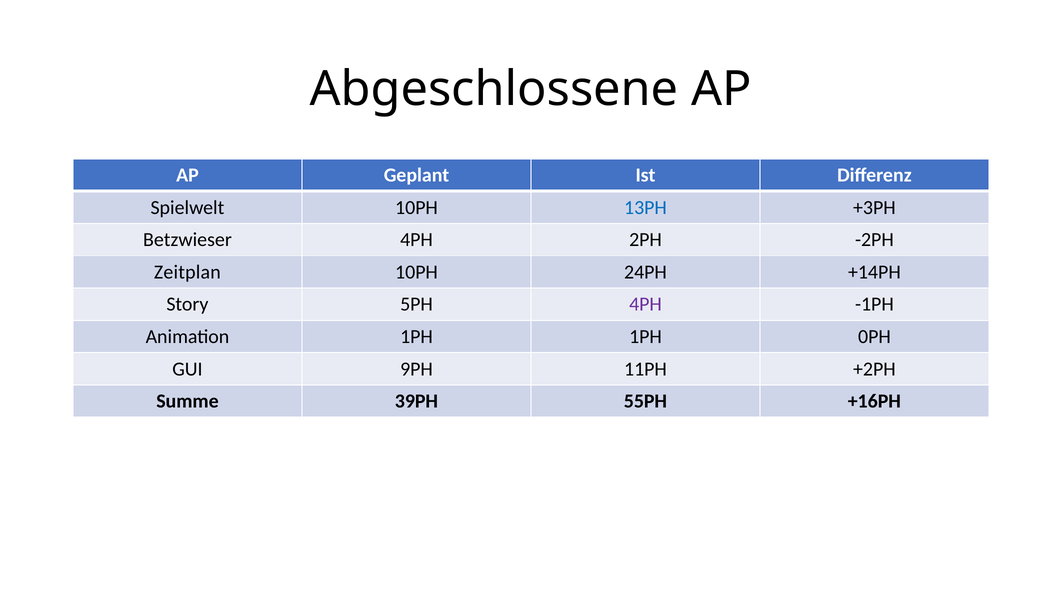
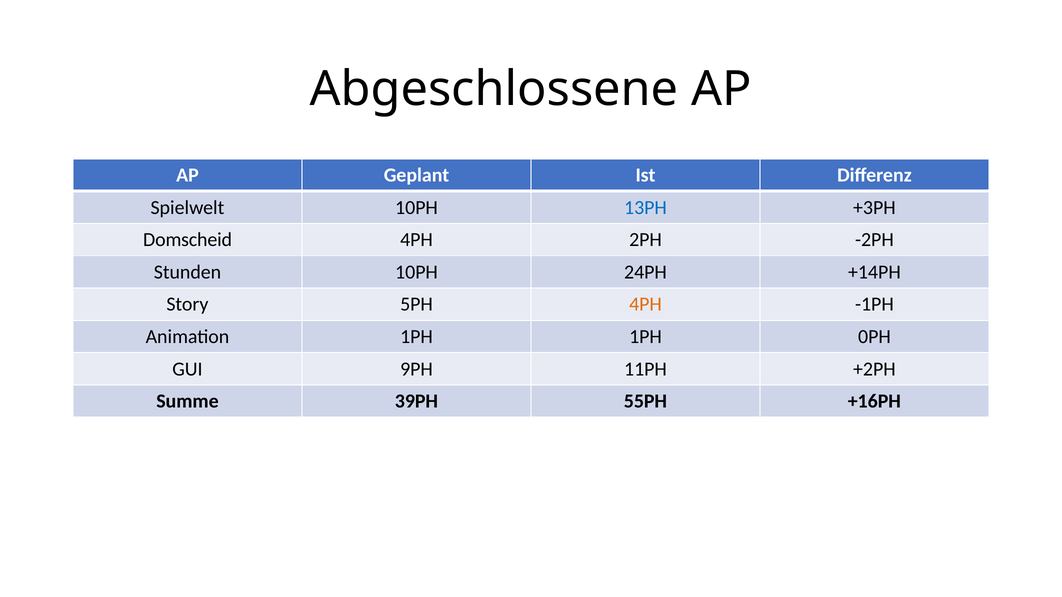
Betzwieser: Betzwieser -> Domscheid
Zeitplan: Zeitplan -> Stunden
4PH at (645, 305) colour: purple -> orange
